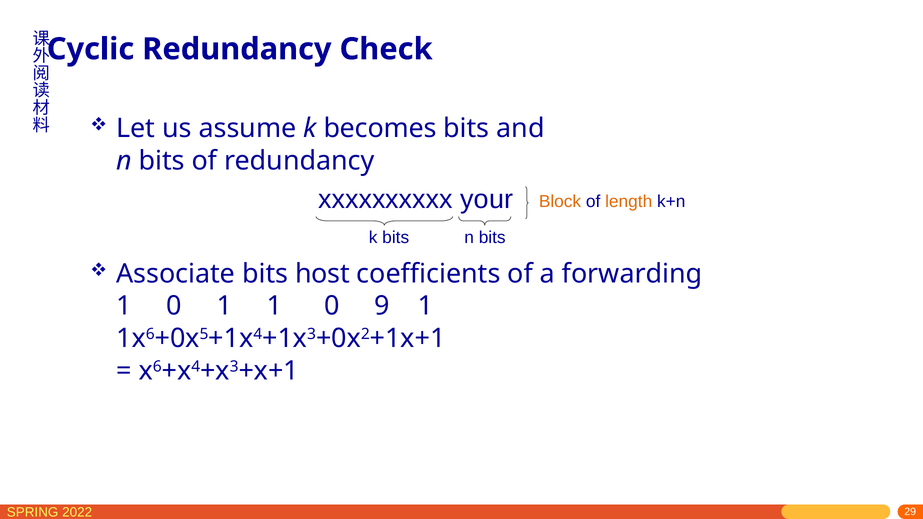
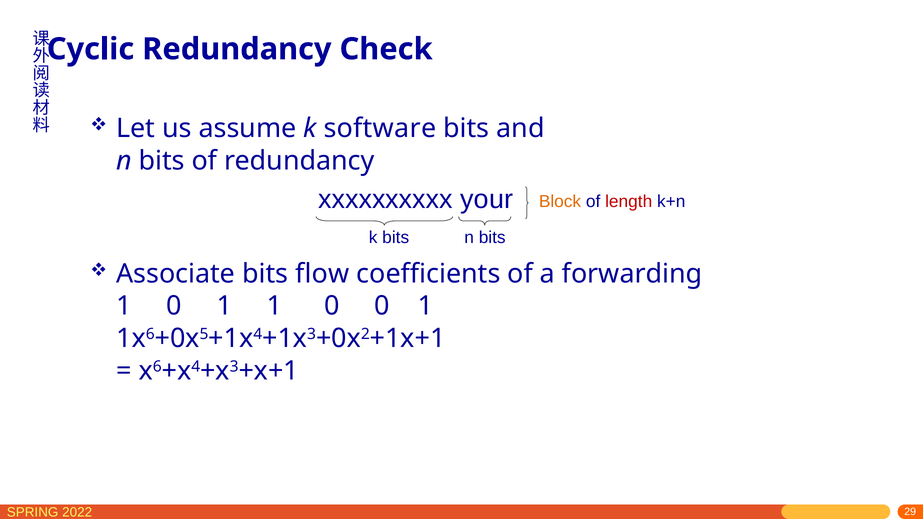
becomes: becomes -> software
length colour: orange -> red
host: host -> flow
0 9: 9 -> 0
